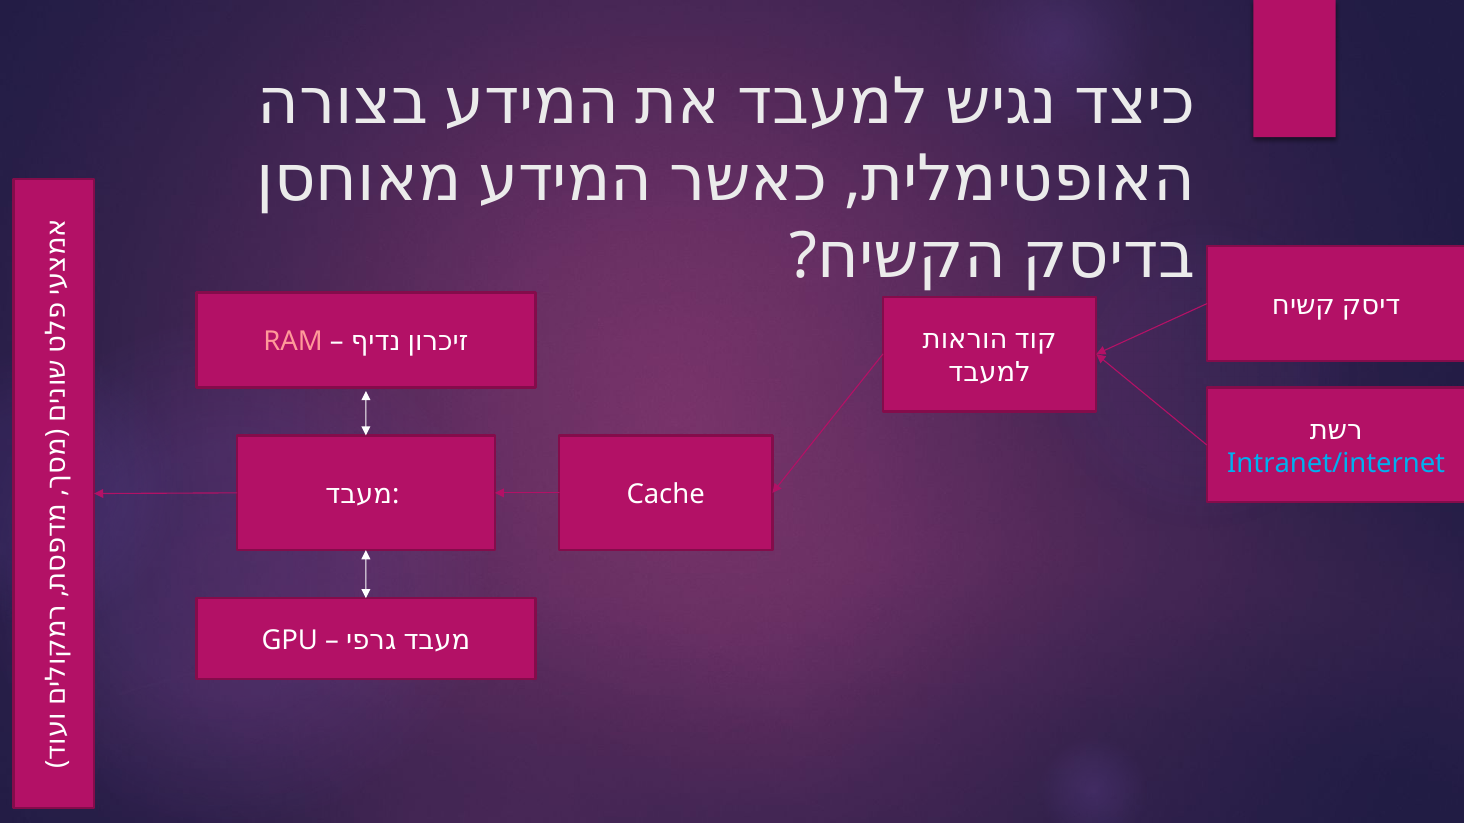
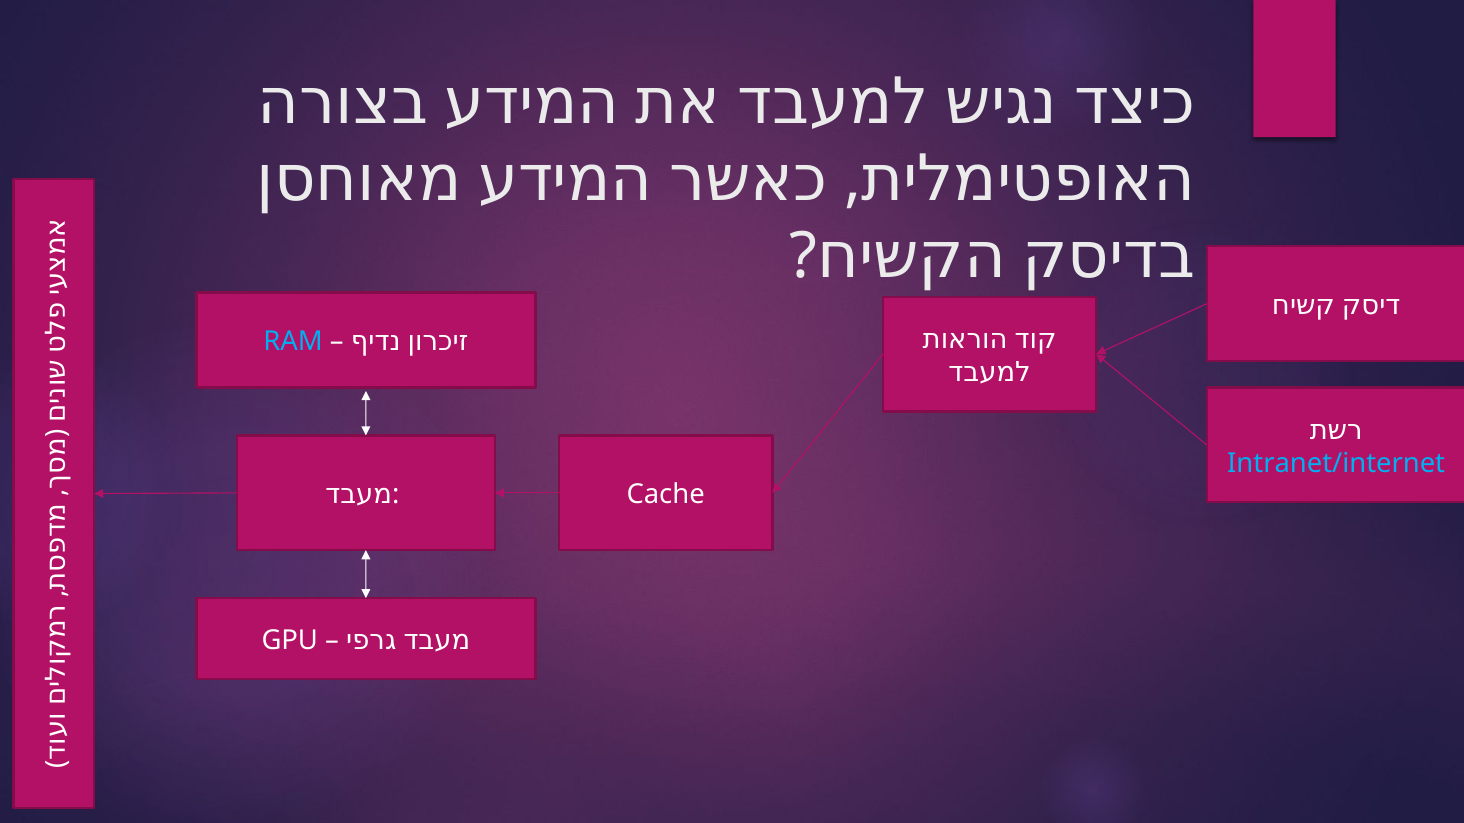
RAM colour: pink -> light blue
